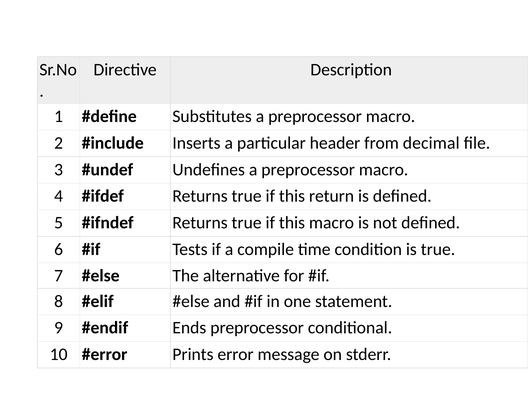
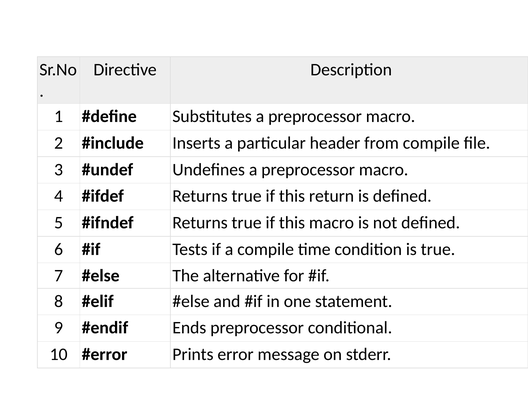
from decimal: decimal -> compile
